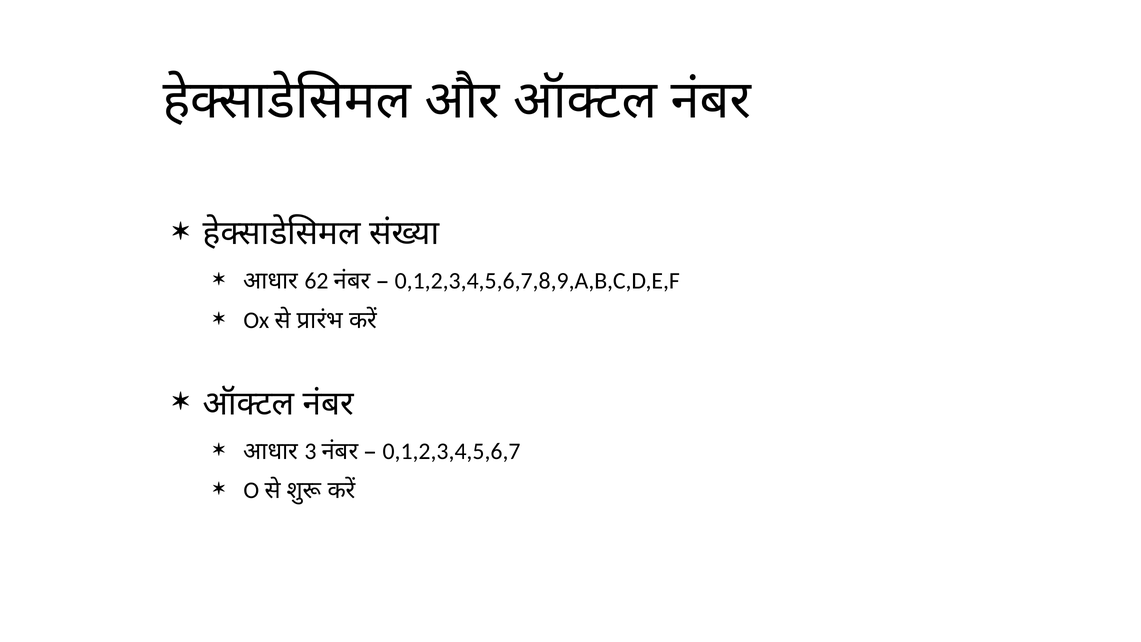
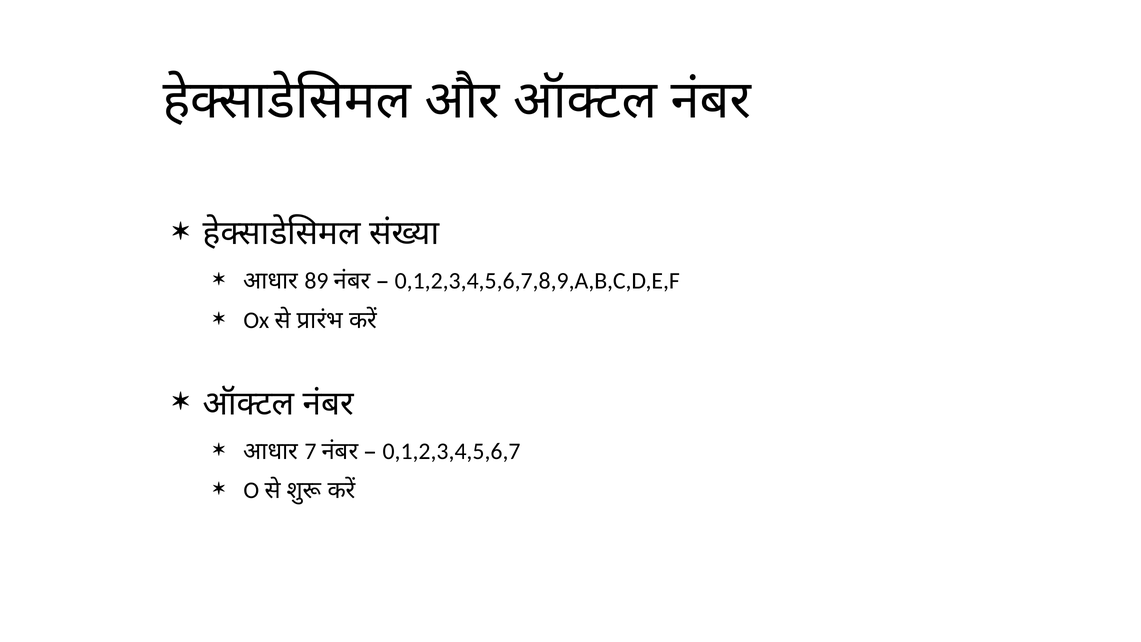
62: 62 -> 89
3: 3 -> 7
